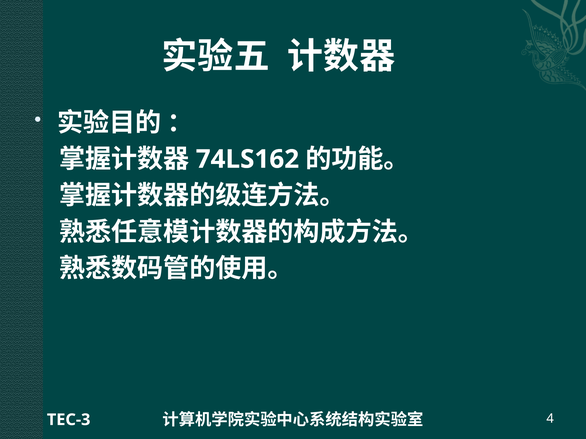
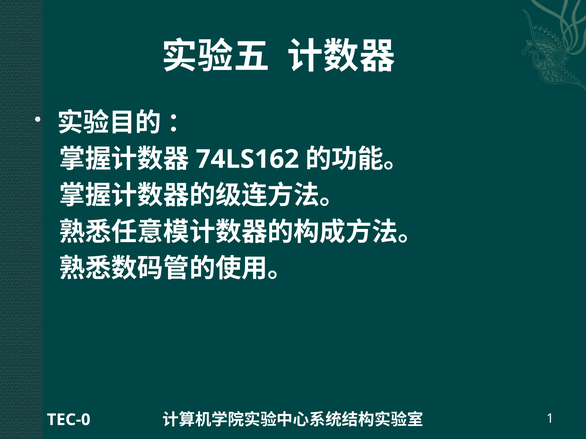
TEC-3: TEC-3 -> TEC-0
4: 4 -> 1
